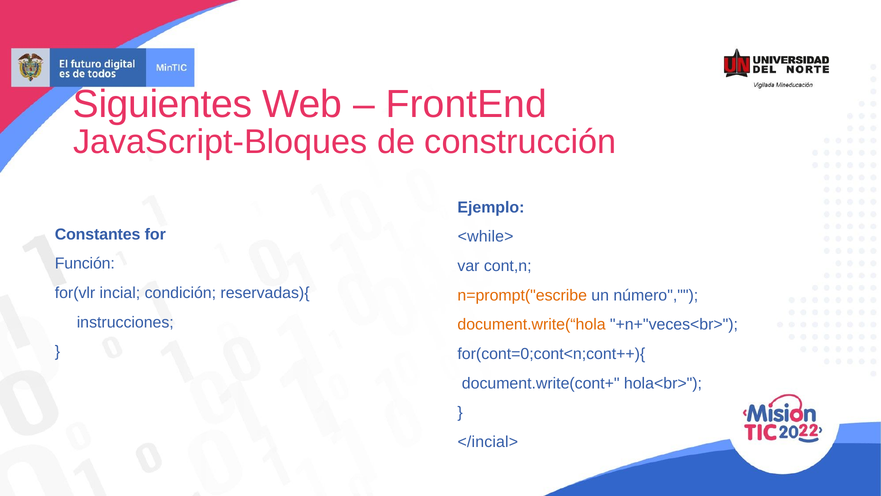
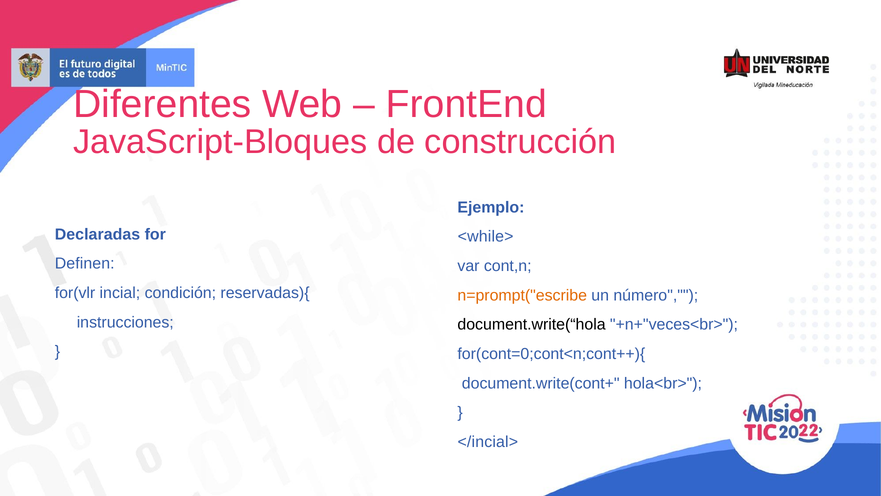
Siguientes: Siguientes -> Diferentes
Constantes: Constantes -> Declaradas
Función: Función -> Definen
document.write(“hola colour: orange -> black
